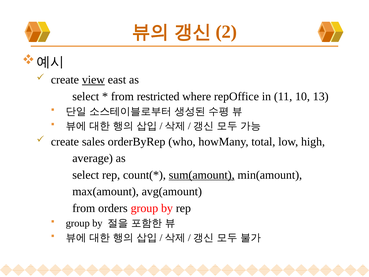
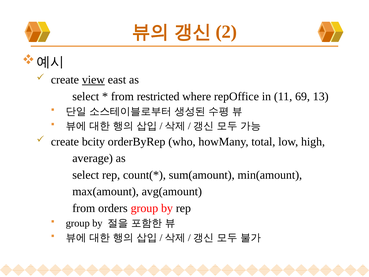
10: 10 -> 69
sales: sales -> bcity
sum(amount underline: present -> none
